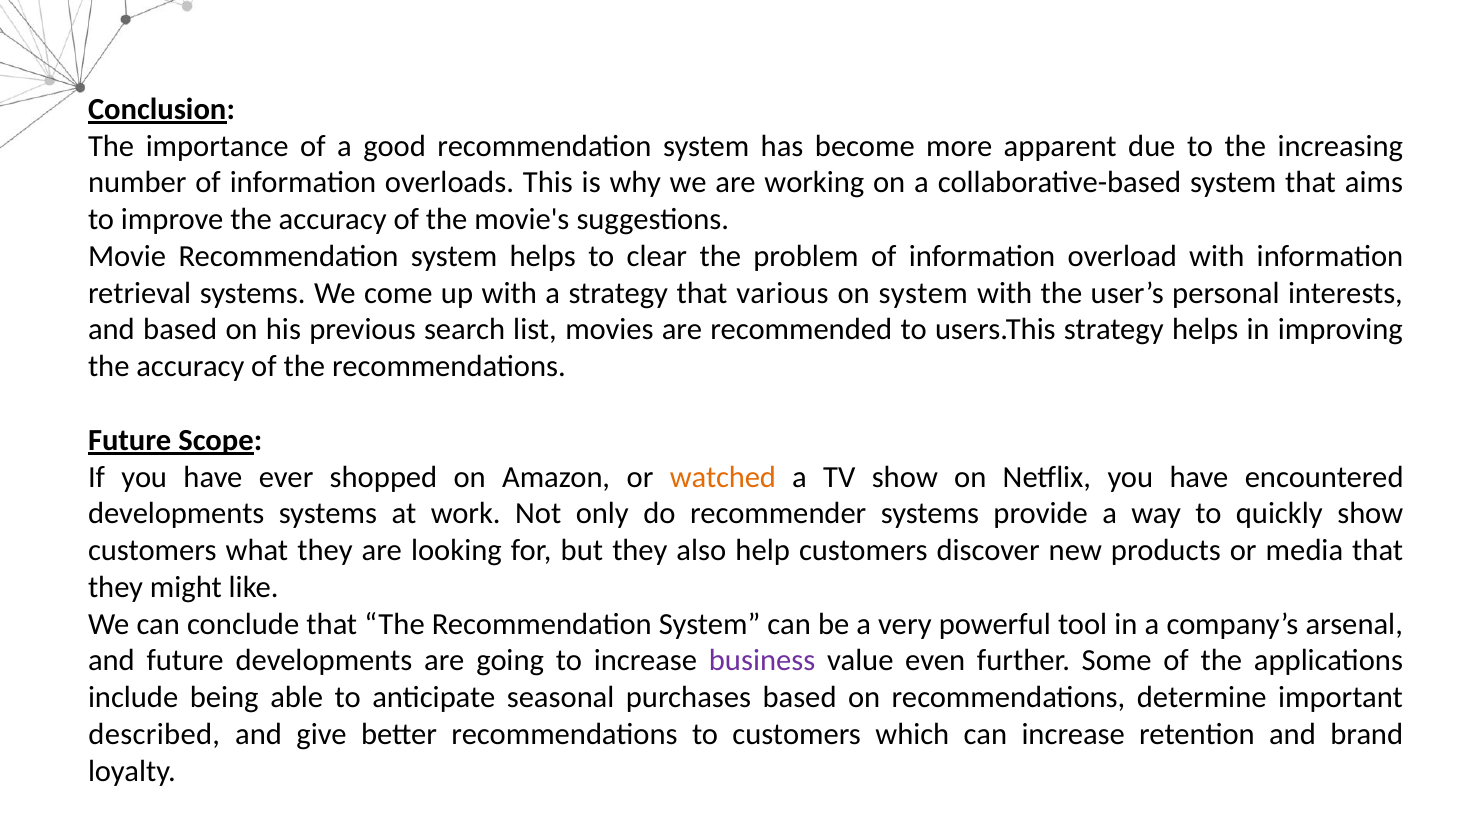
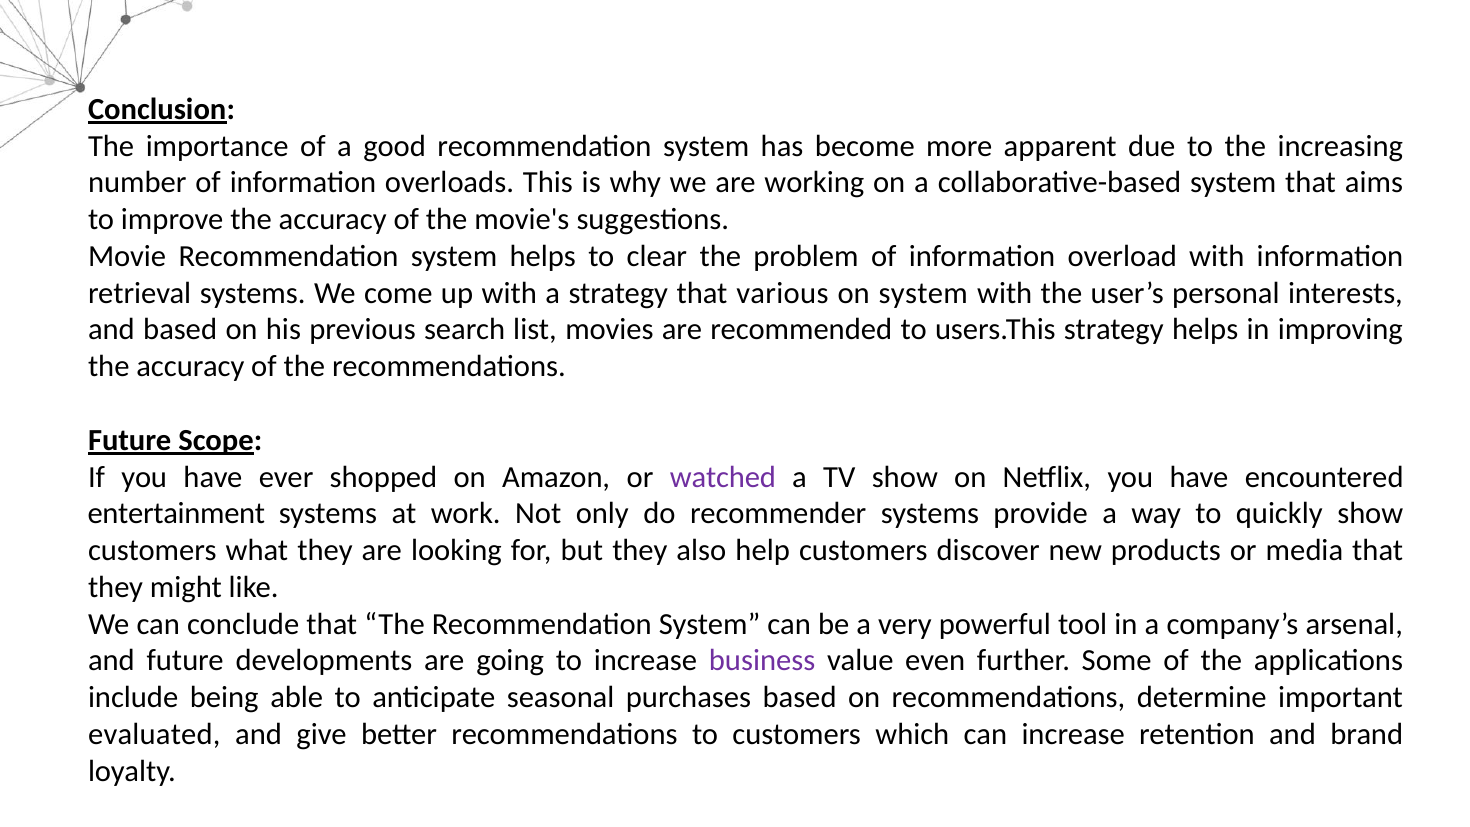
watched colour: orange -> purple
developments at (176, 514): developments -> entertainment
described: described -> evaluated
